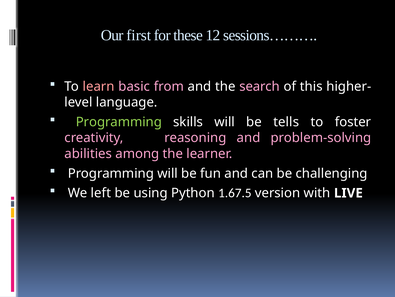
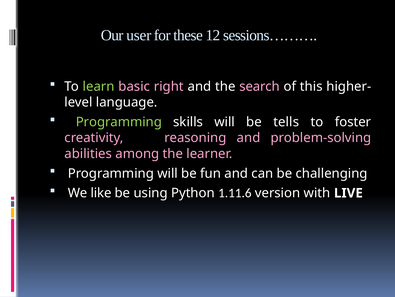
first: first -> user
learn colour: pink -> light green
from: from -> right
left: left -> like
1.67.5: 1.67.5 -> 1.11.6
